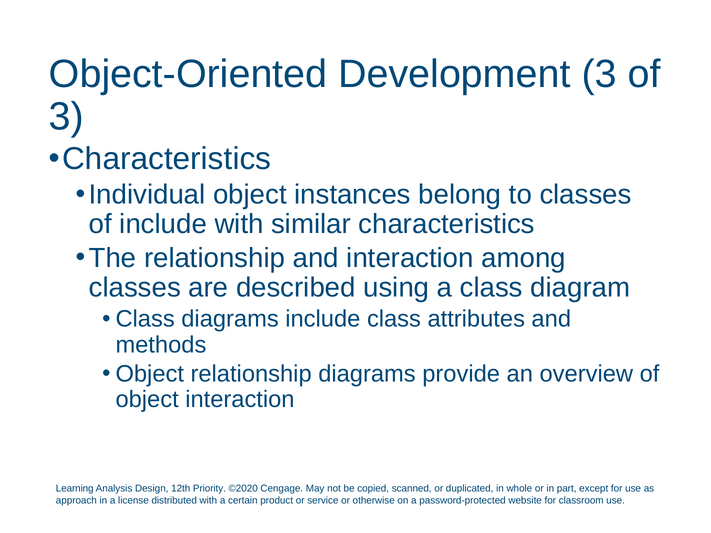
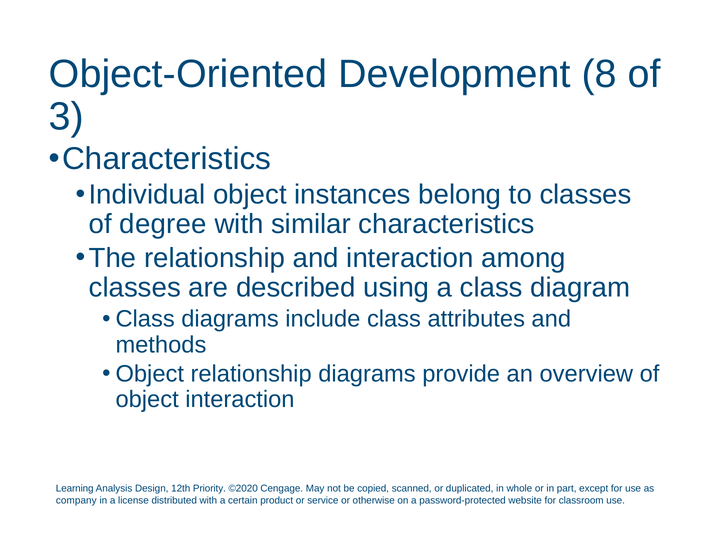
Development 3: 3 -> 8
of include: include -> degree
approach: approach -> company
